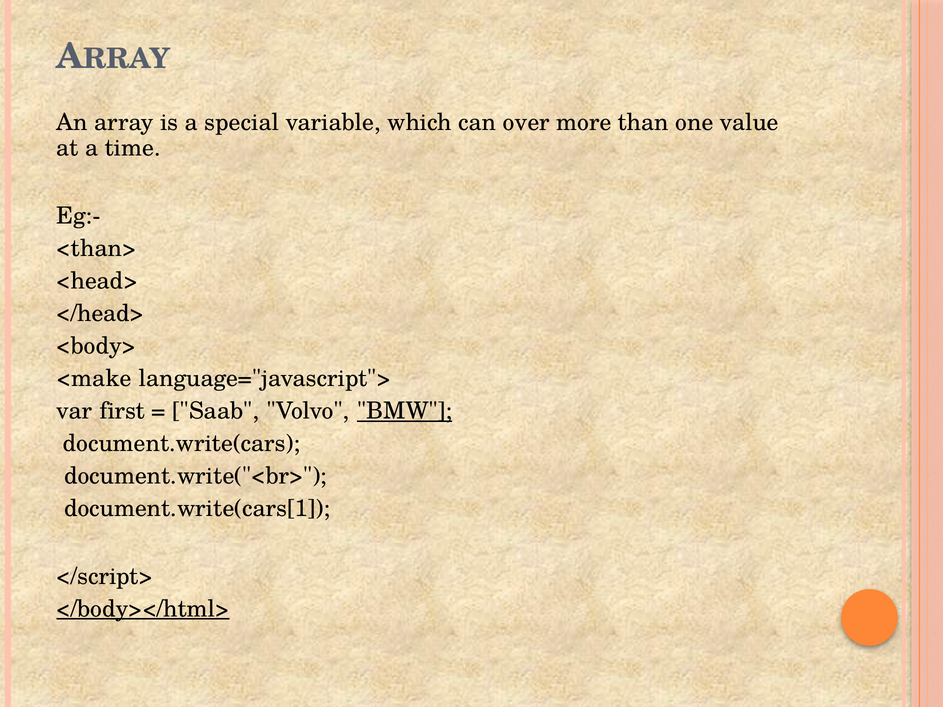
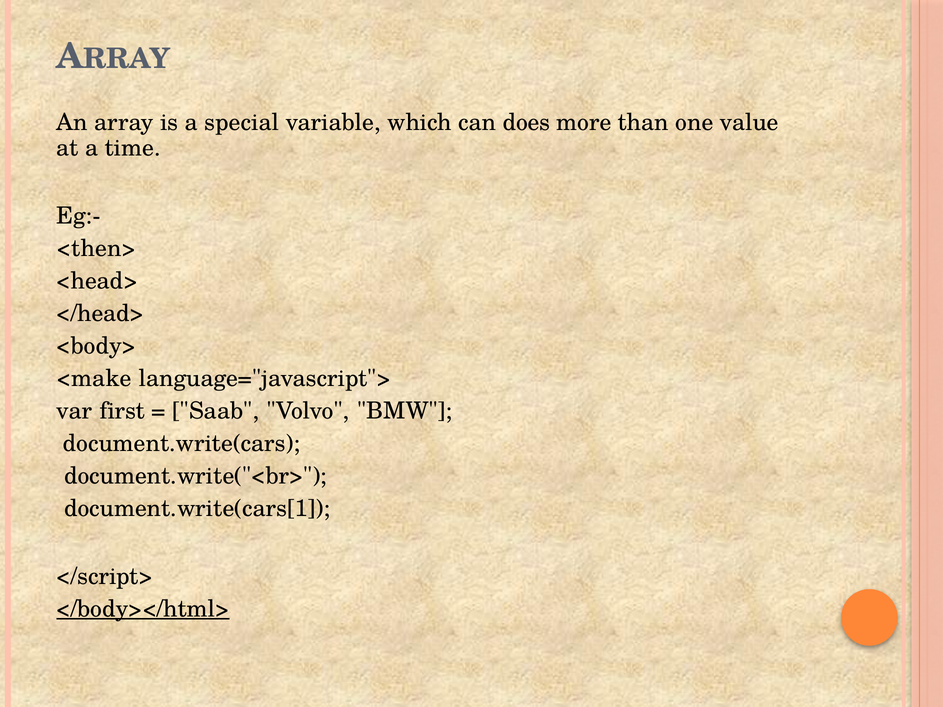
over: over -> does
<than>: <than> -> <then>
BMW underline: present -> none
